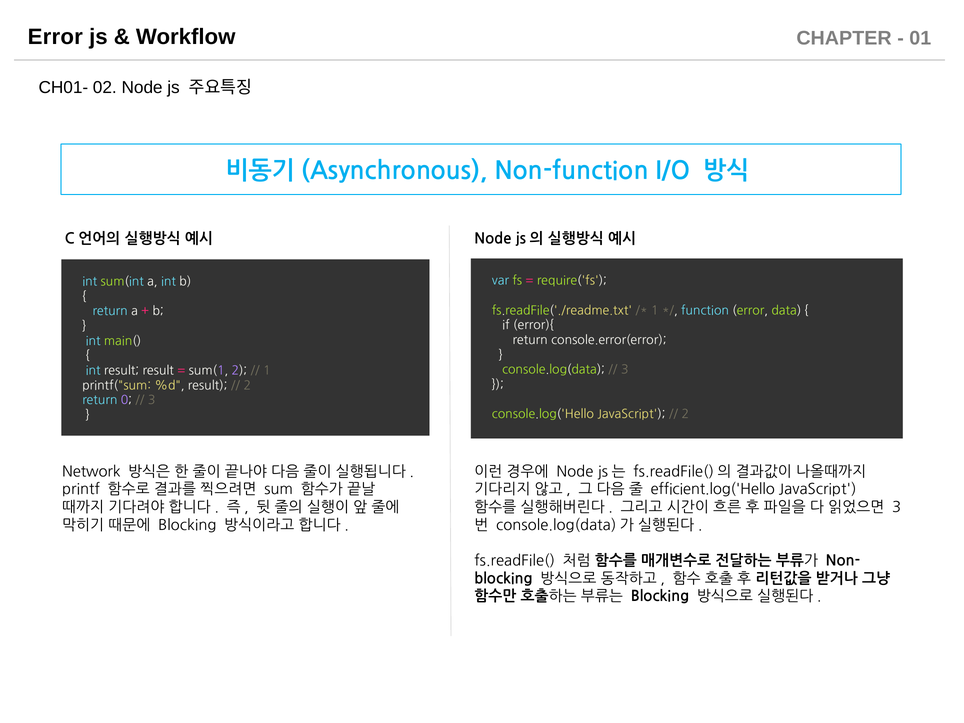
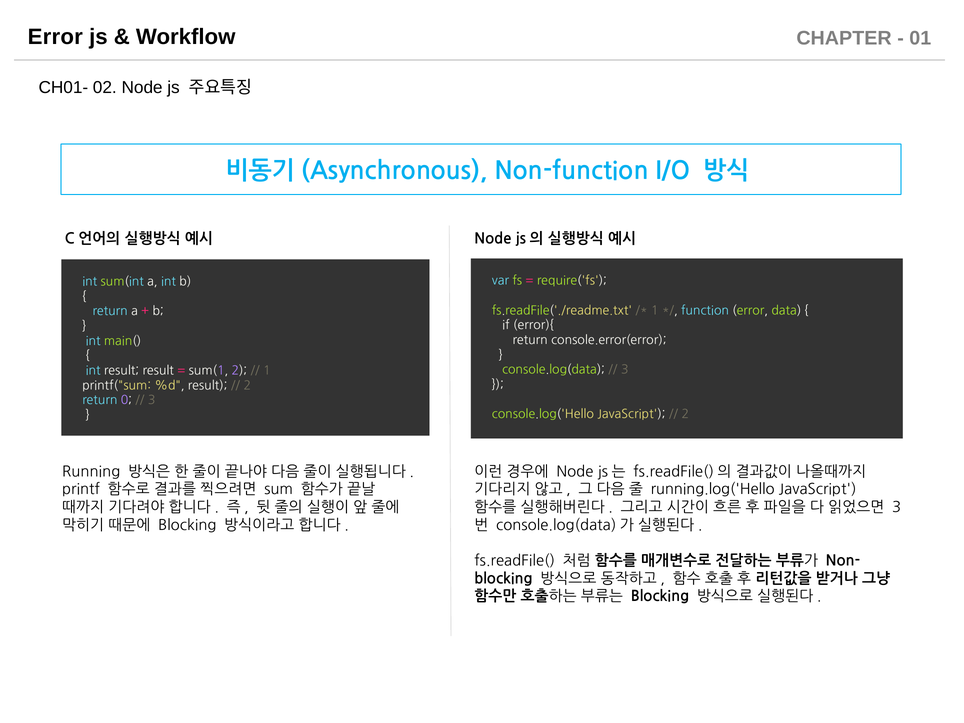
Network: Network -> Running
efficient.log('Hello: efficient.log('Hello -> running.log('Hello
